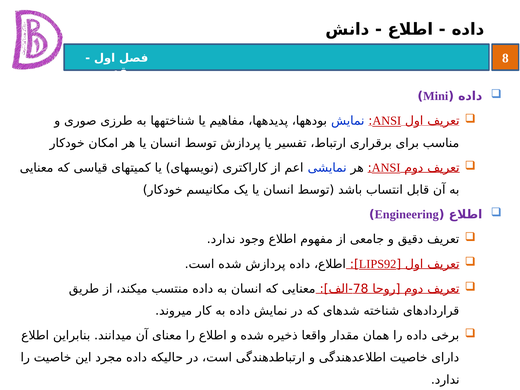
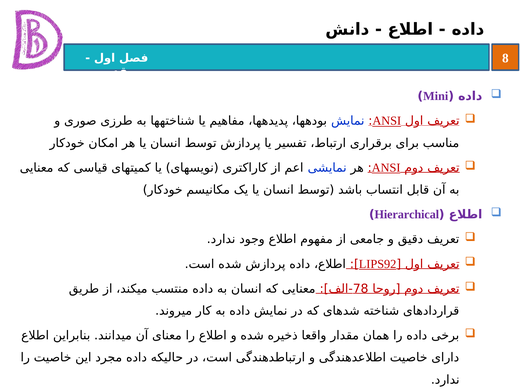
Engineering: Engineering -> Hierarchical
